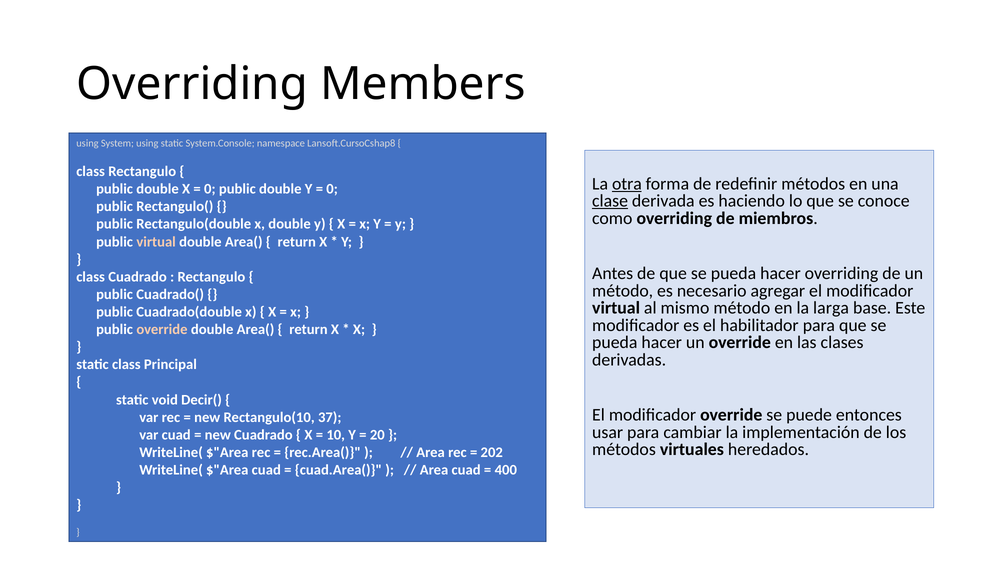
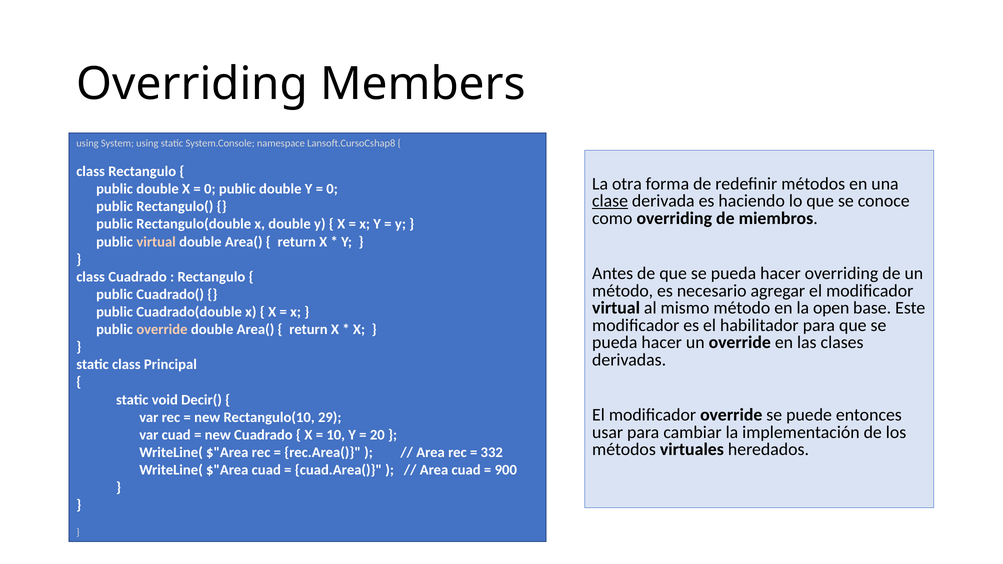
otra underline: present -> none
larga: larga -> open
37: 37 -> 29
202: 202 -> 332
400: 400 -> 900
